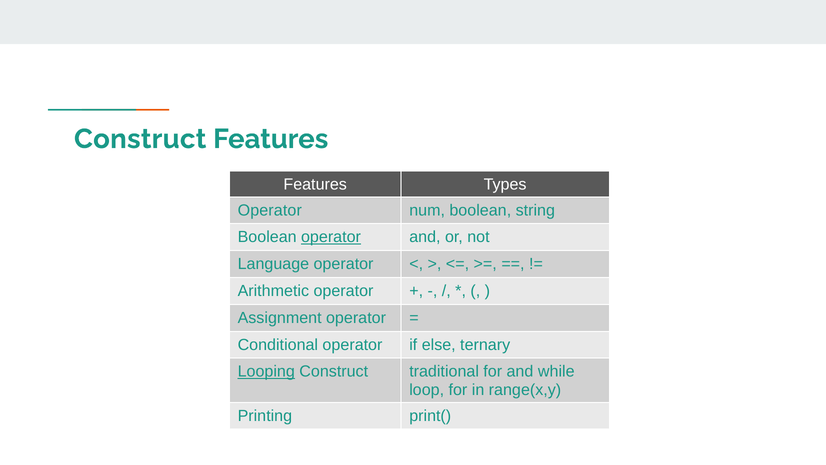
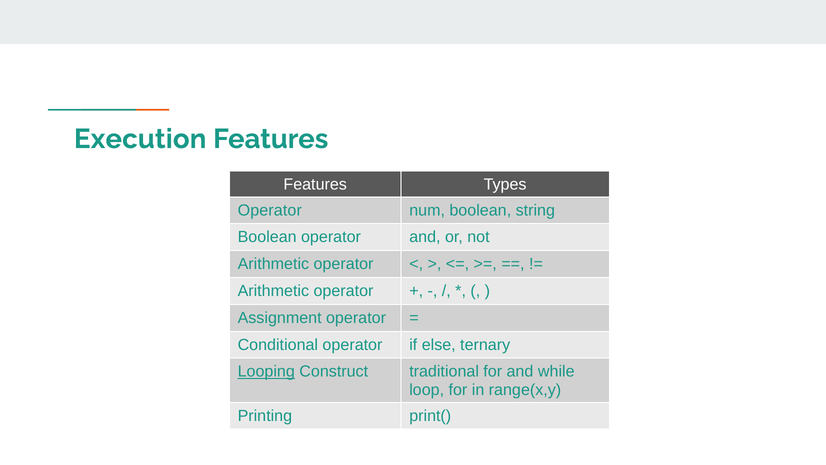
Construct at (140, 139): Construct -> Execution
operator at (331, 237) underline: present -> none
Language at (273, 264): Language -> Arithmetic
